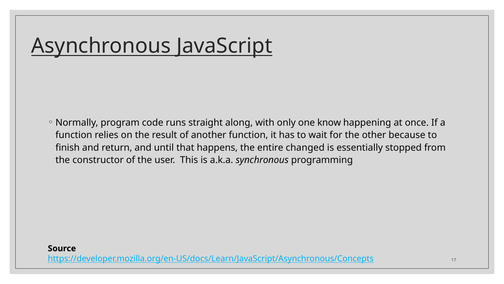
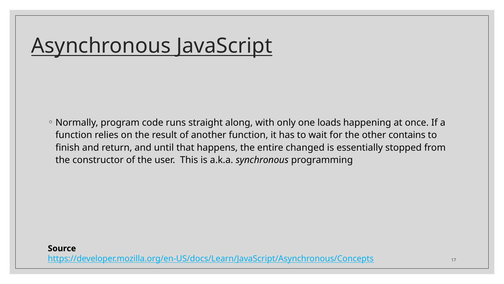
know: know -> loads
because: because -> contains
